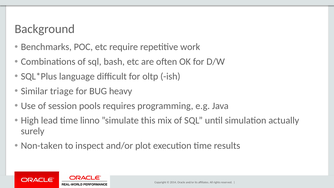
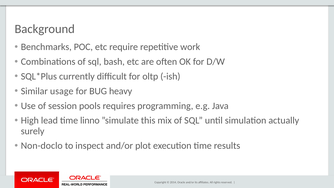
language: language -> currently
triage: triage -> usage
Non-taken: Non-taken -> Non-doclo
